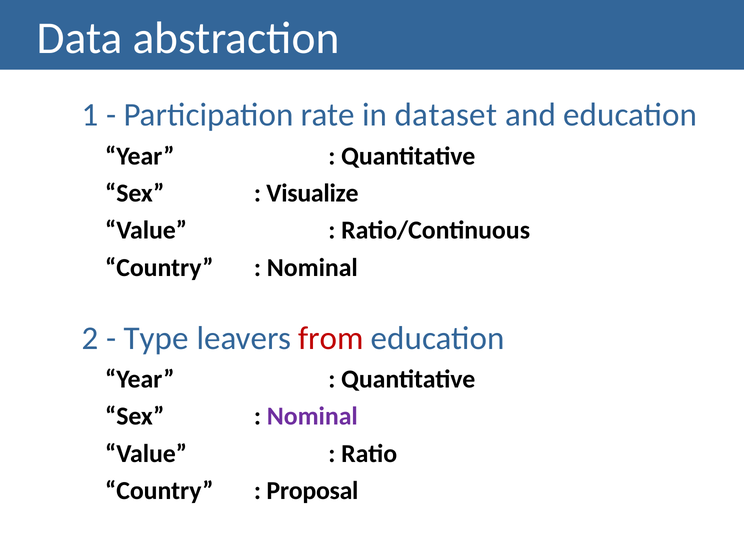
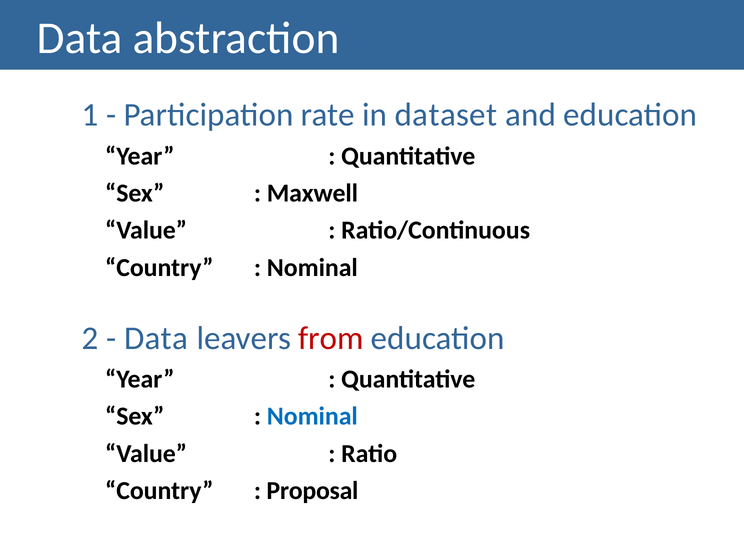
Visualize: Visualize -> Maxwell
Type at (156, 338): Type -> Data
Nominal at (312, 416) colour: purple -> blue
